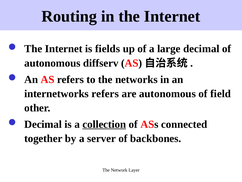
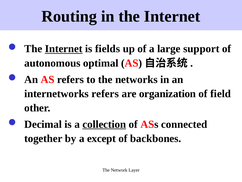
Internet at (64, 49) underline: none -> present
large decimal: decimal -> support
diffserv: diffserv -> optimal
are autonomous: autonomous -> organization
server: server -> except
